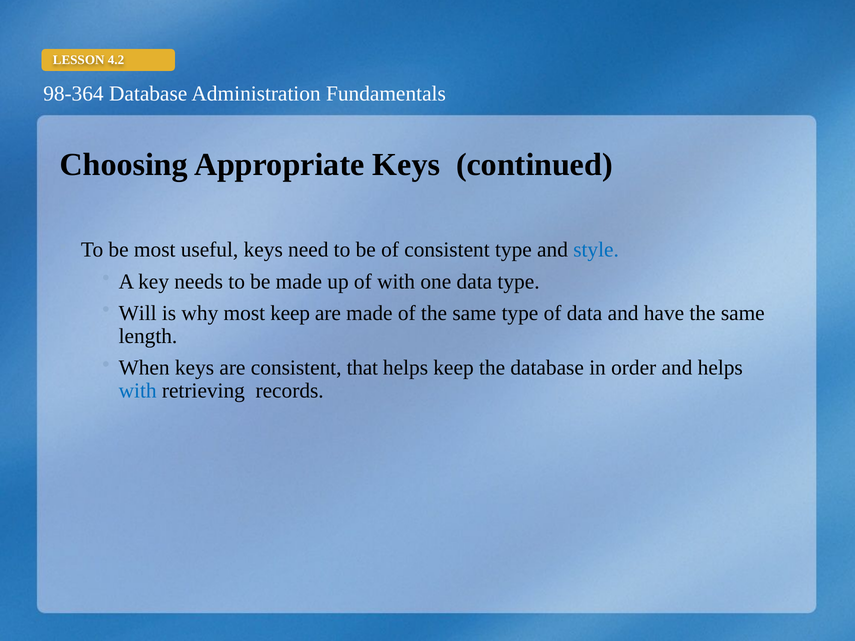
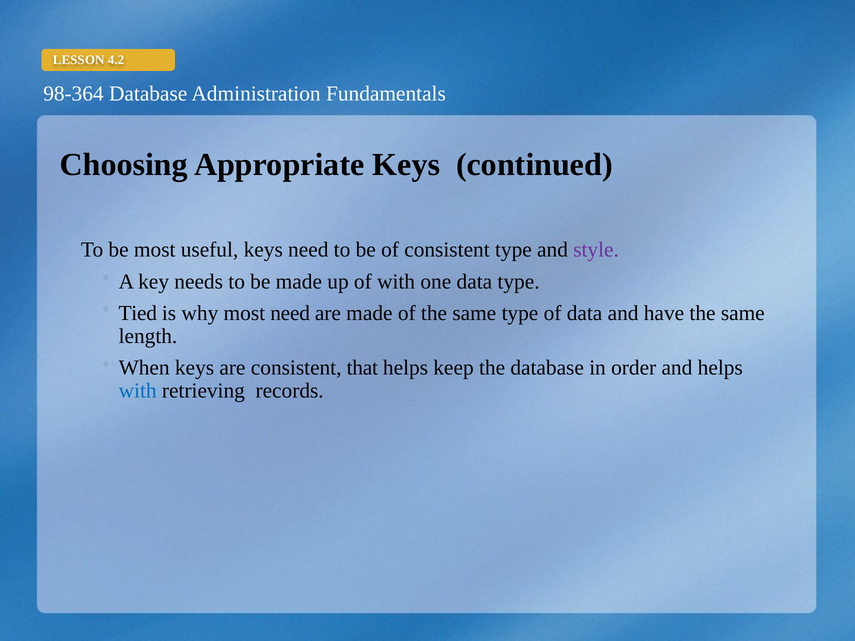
style colour: blue -> purple
Will: Will -> Tied
most keep: keep -> need
